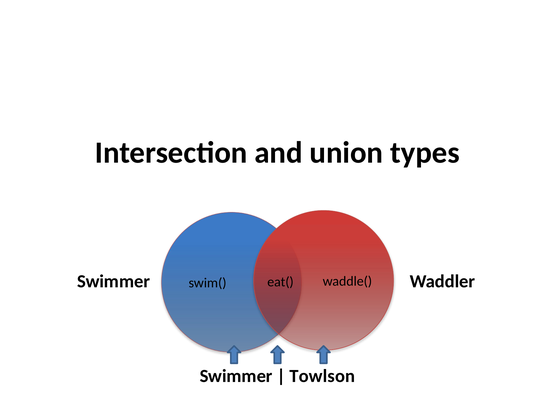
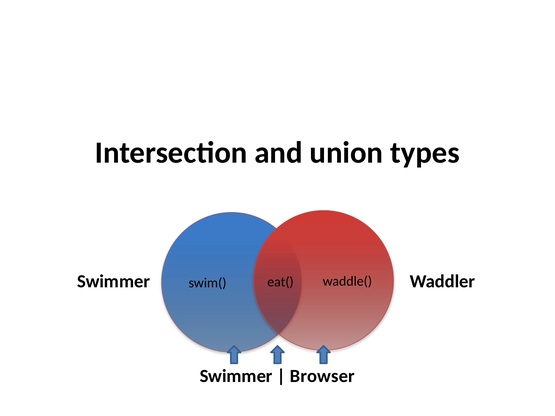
Towlson: Towlson -> Browser
